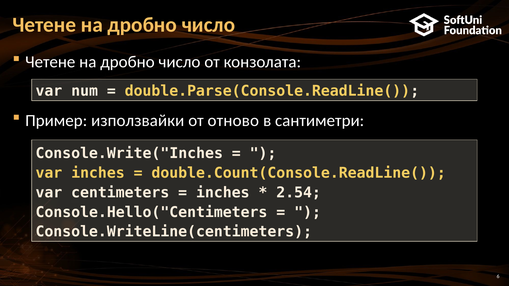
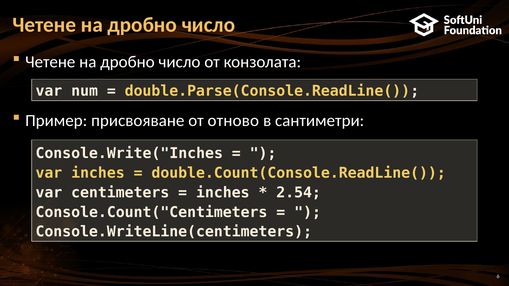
използвайки: използвайки -> присвояване
Console.Hello("Centimeters: Console.Hello("Centimeters -> Console.Count("Centimeters
